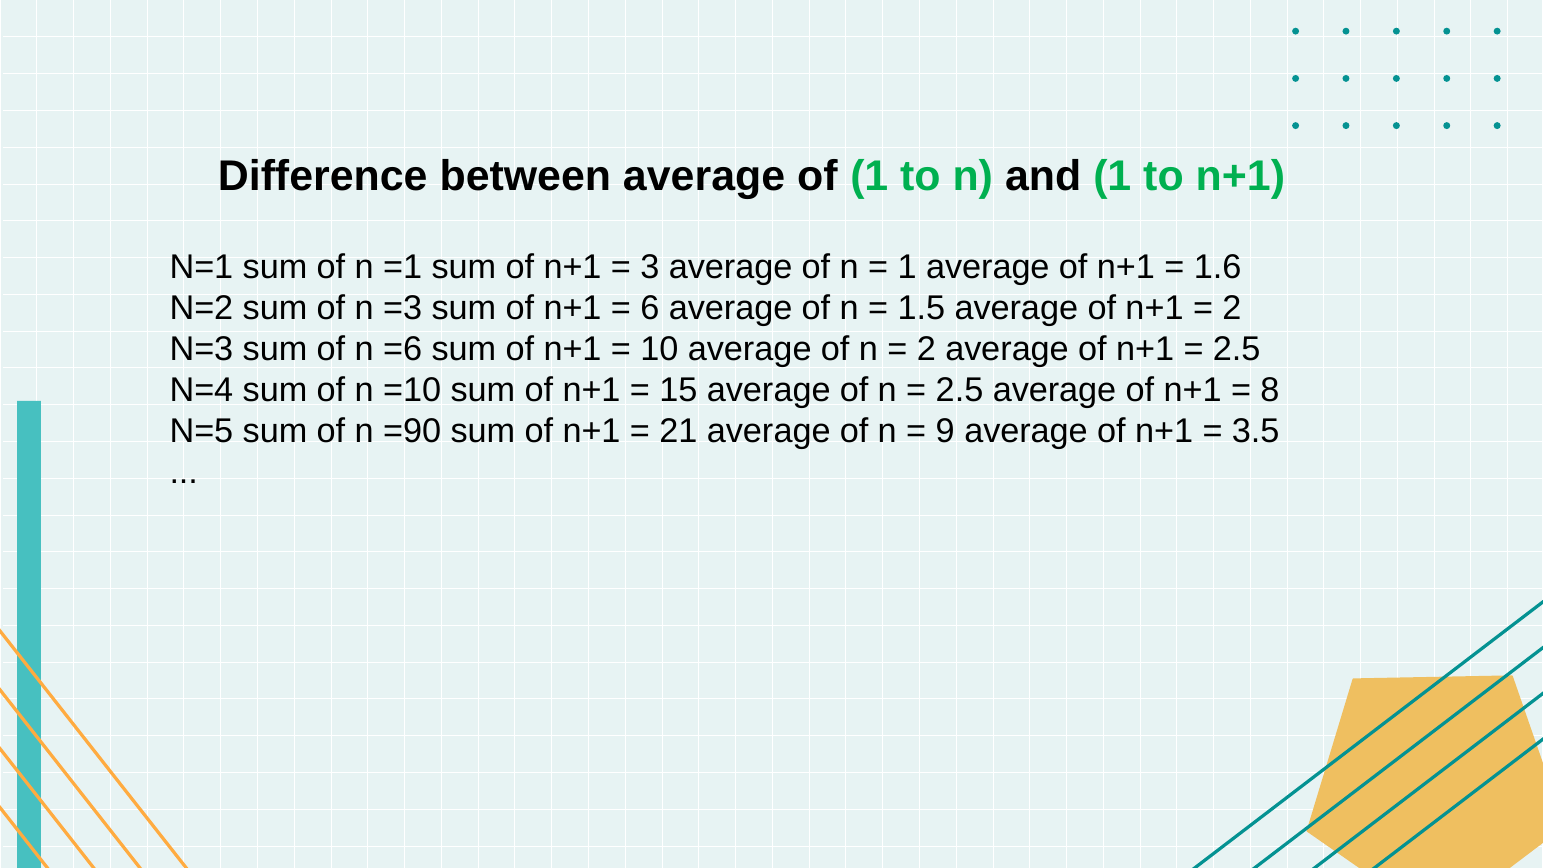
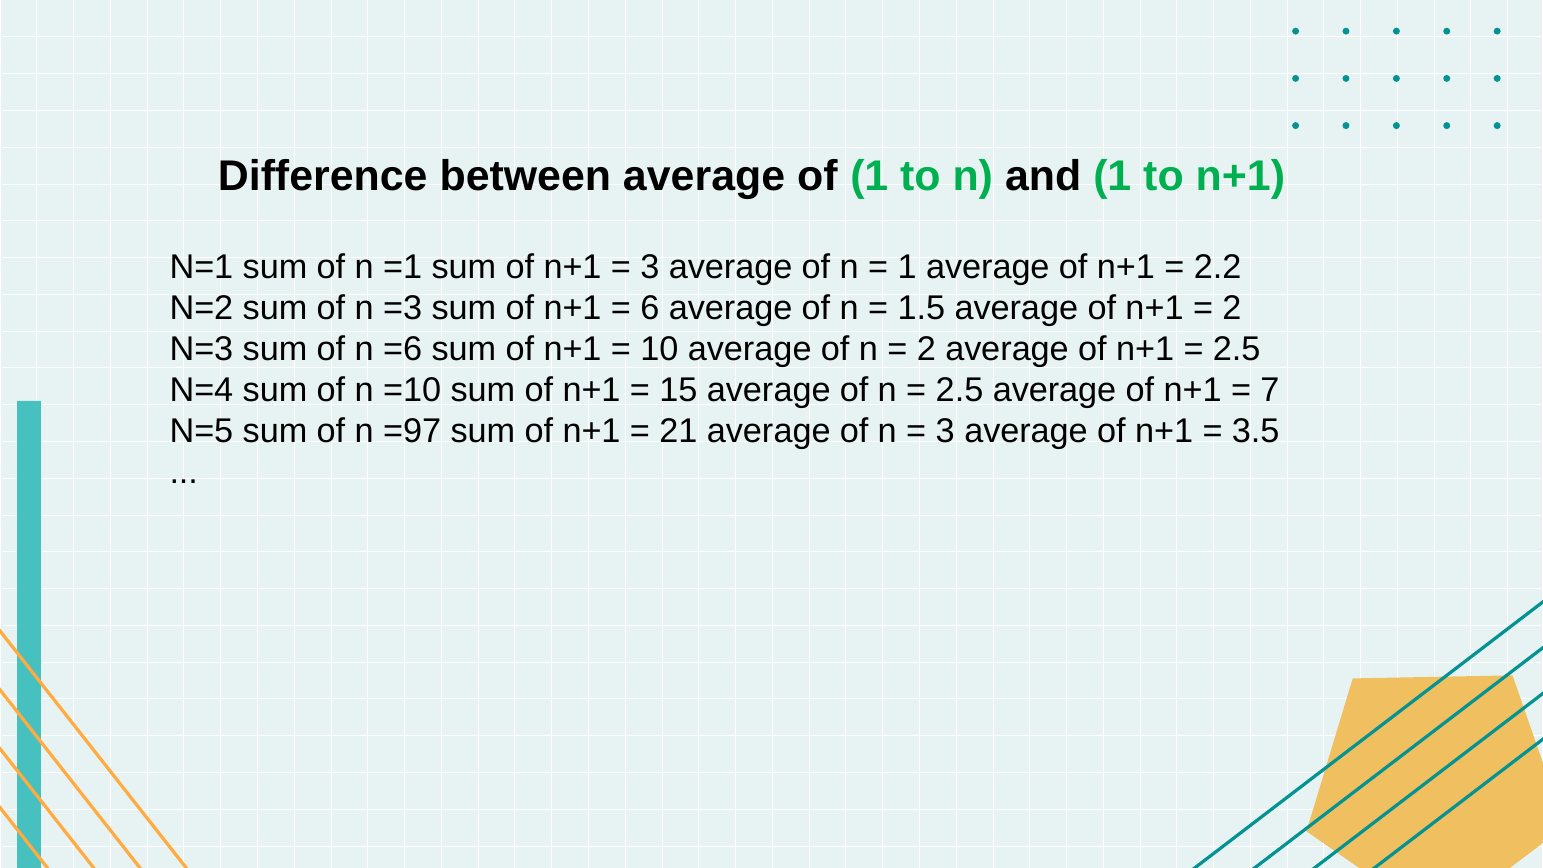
1.6: 1.6 -> 2.2
8: 8 -> 7
=90: =90 -> =97
9 at (945, 431): 9 -> 3
